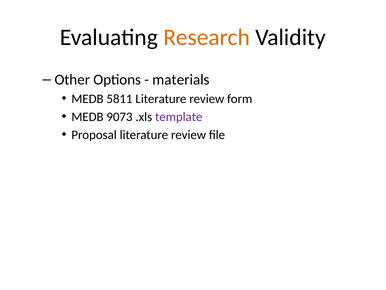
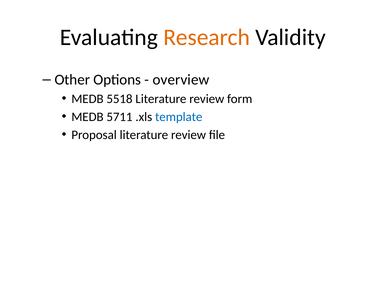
materials: materials -> overview
5811: 5811 -> 5518
9073: 9073 -> 5711
template colour: purple -> blue
